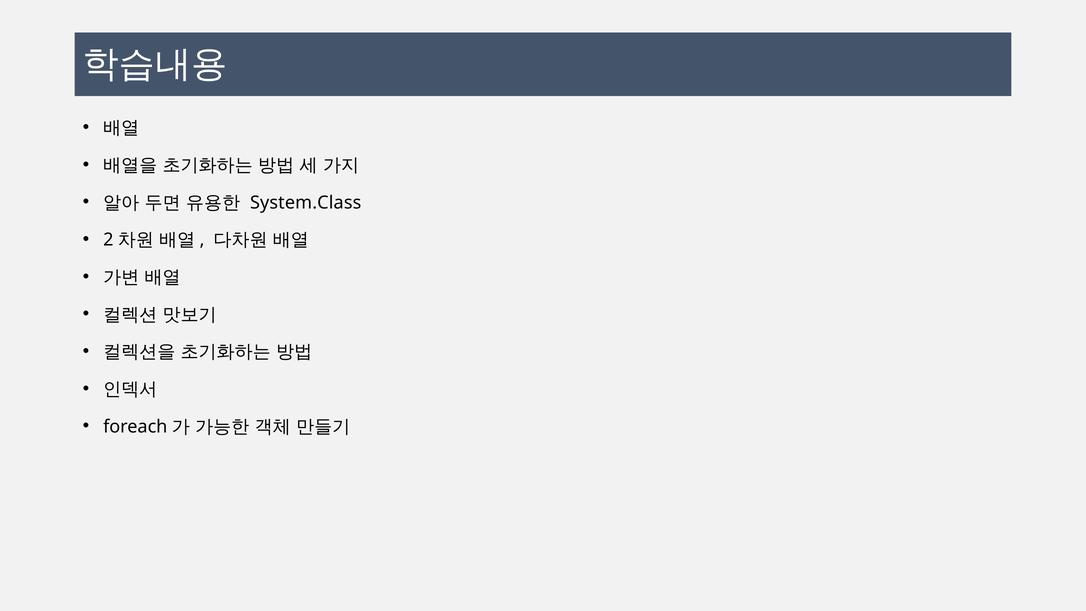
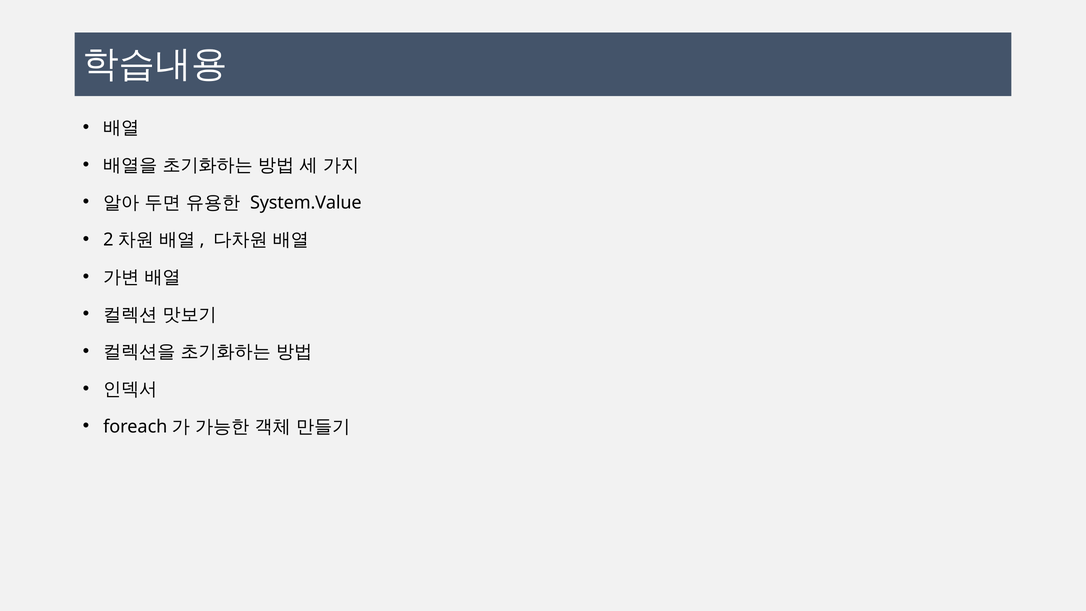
System.Class: System.Class -> System.Value
